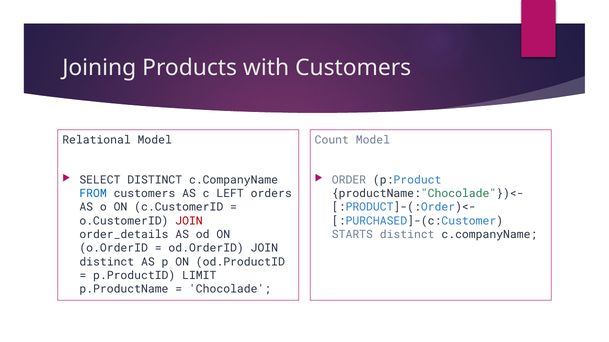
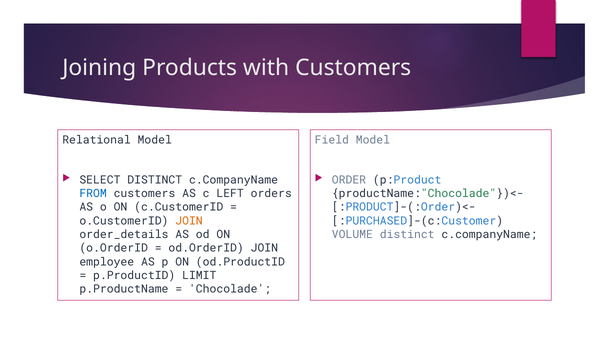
Count: Count -> Field
JOIN at (189, 221) colour: red -> orange
STARTS: STARTS -> VOLUME
distinct at (107, 262): distinct -> employee
